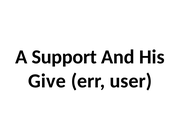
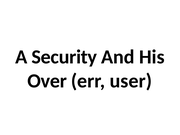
Support: Support -> Security
Give: Give -> Over
